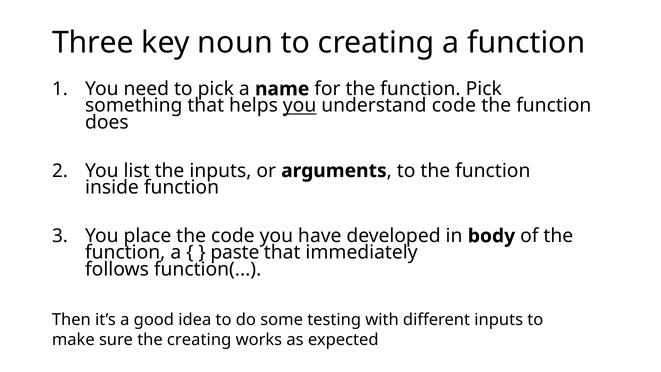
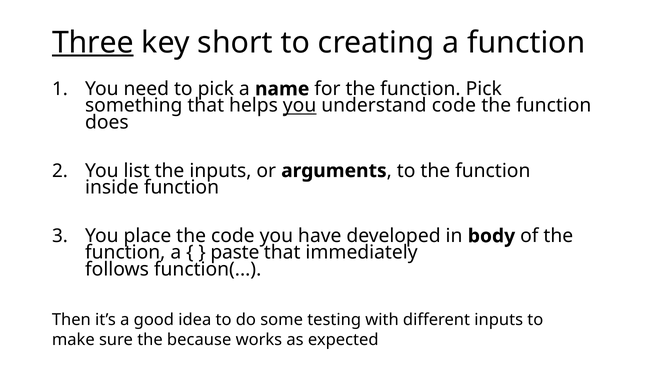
Three underline: none -> present
noun: noun -> short
the creating: creating -> because
